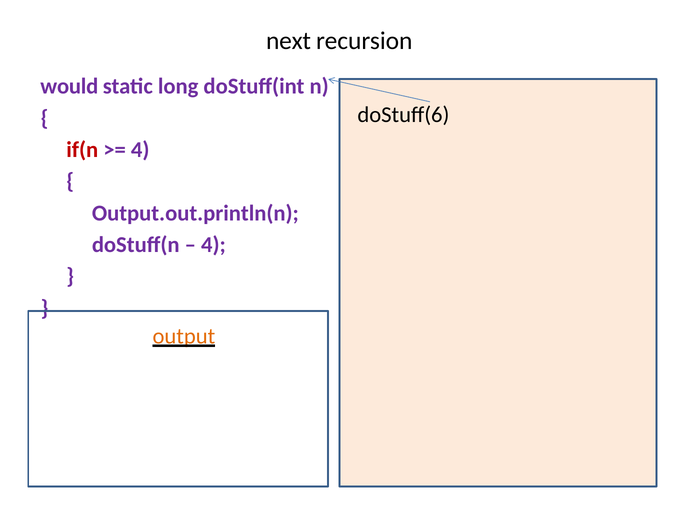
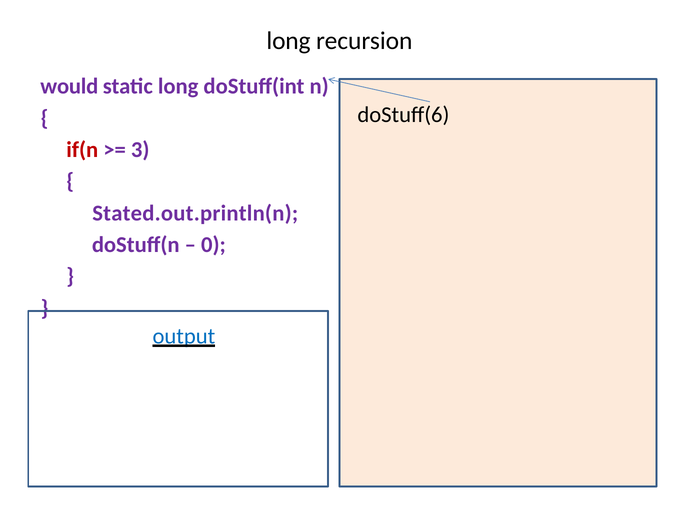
next at (289, 41): next -> long
4 at (140, 150): 4 -> 3
Output.out.println(n: Output.out.println(n -> Stated.out.println(n
4 at (213, 245): 4 -> 0
output colour: orange -> blue
